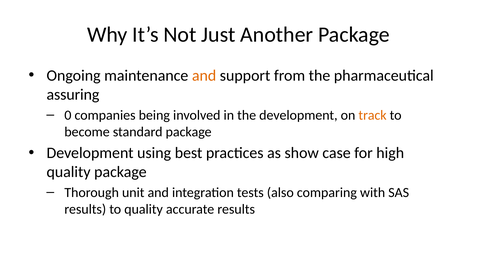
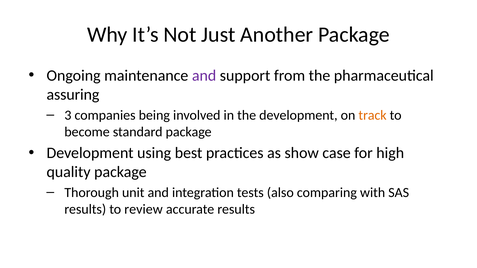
and at (204, 76) colour: orange -> purple
0: 0 -> 3
to quality: quality -> review
